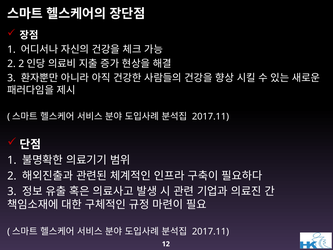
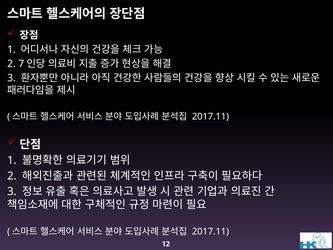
2 2: 2 -> 7
